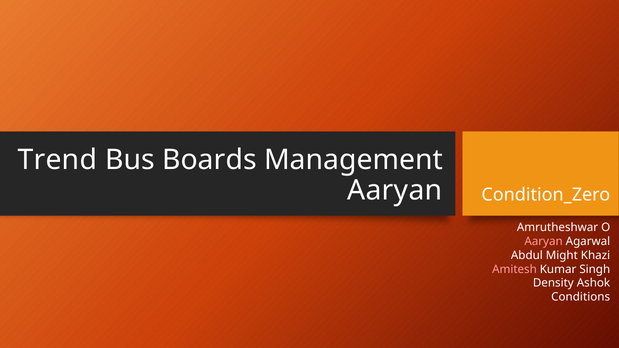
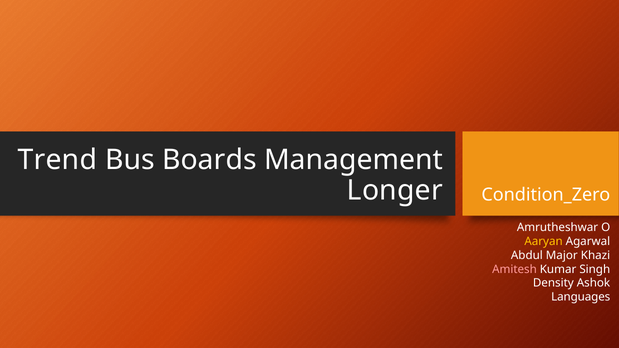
Aaryan at (395, 191): Aaryan -> Longer
Aaryan at (544, 242) colour: pink -> yellow
Might: Might -> Major
Conditions: Conditions -> Languages
